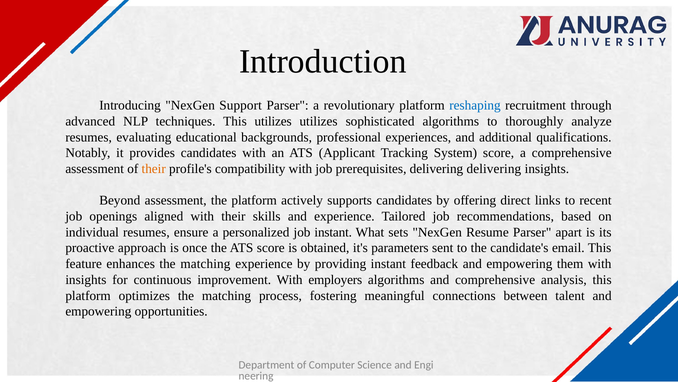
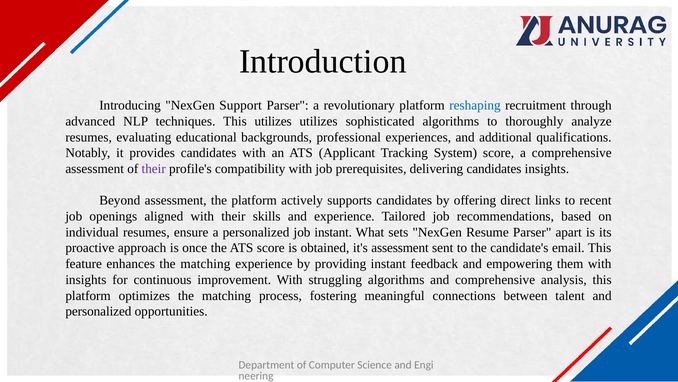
their at (154, 169) colour: orange -> purple
delivering delivering: delivering -> candidates
it's parameters: parameters -> assessment
employers: employers -> struggling
empowering at (98, 311): empowering -> personalized
